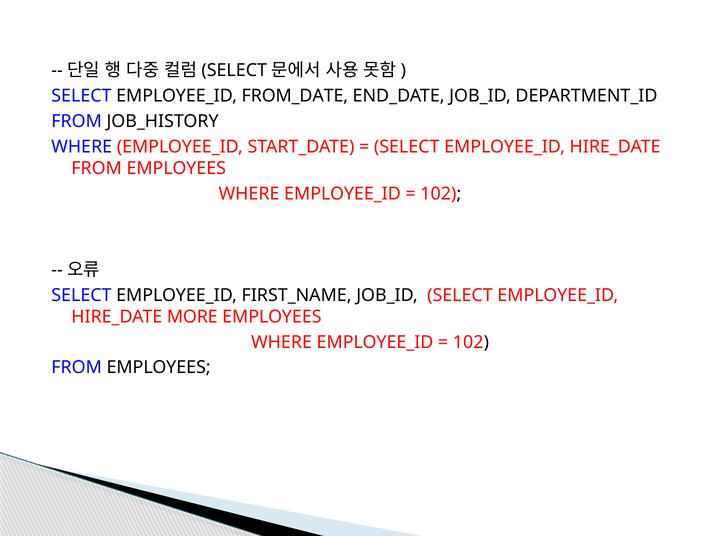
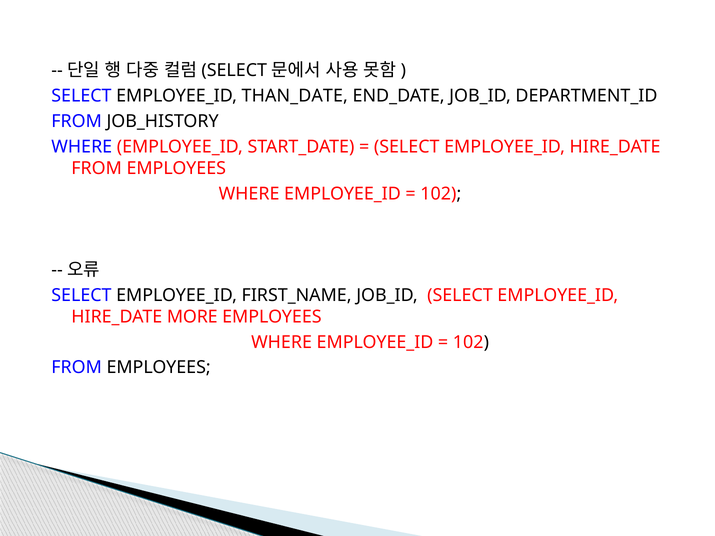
FROM_DATE: FROM_DATE -> THAN_DATE
